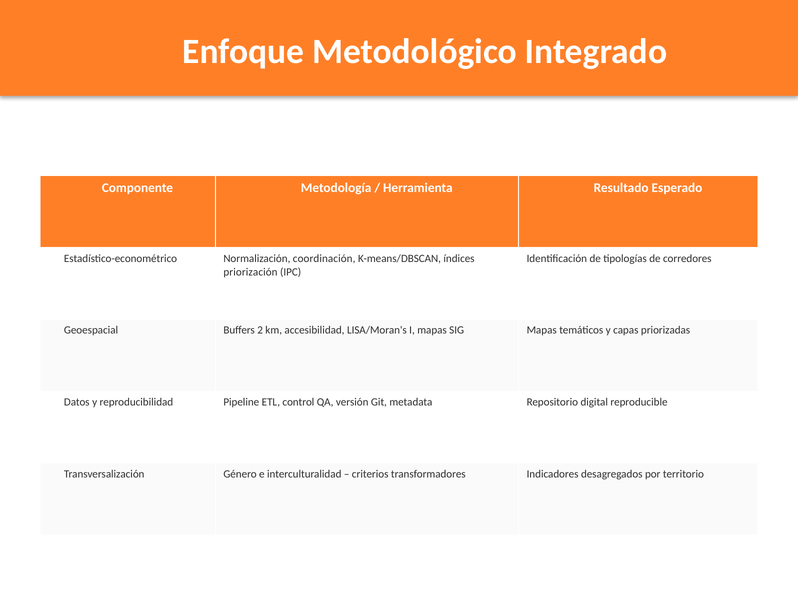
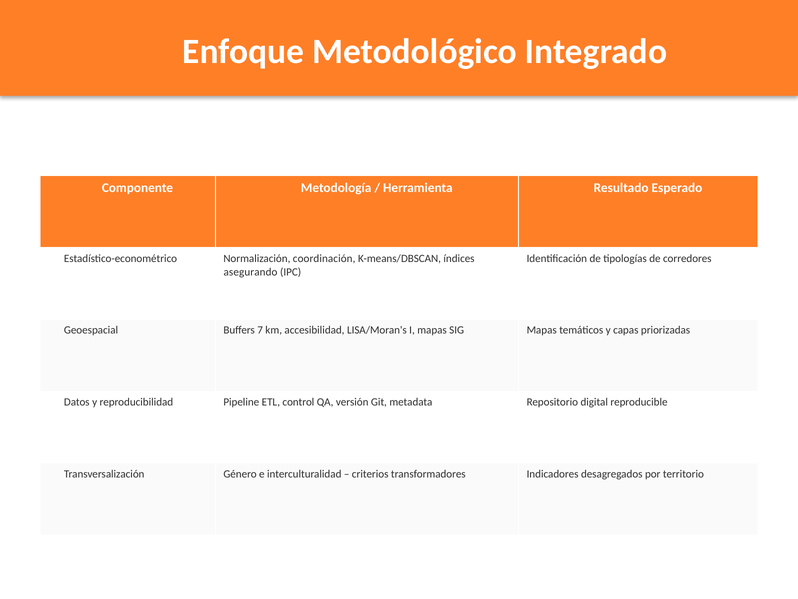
priorización: priorización -> asegurando
2: 2 -> 7
